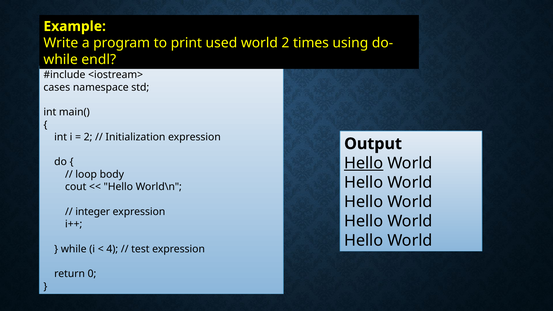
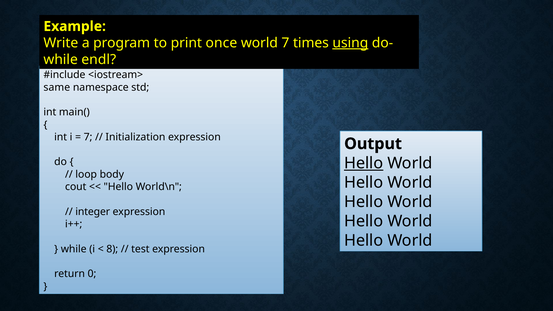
used: used -> once
world 2: 2 -> 7
using underline: none -> present
cases: cases -> same
2 at (88, 137): 2 -> 7
4: 4 -> 8
